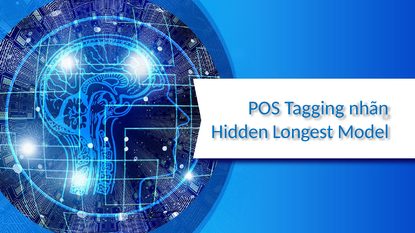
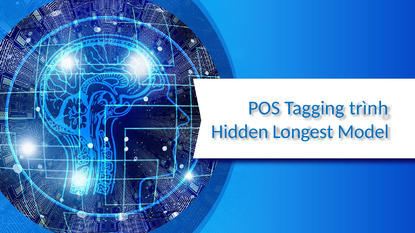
nhãn: nhãn -> trình
